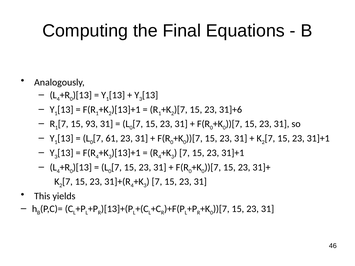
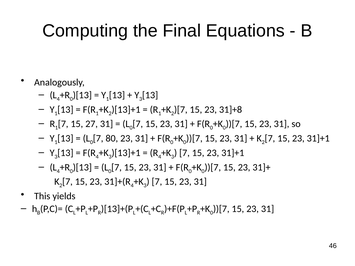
31]+6: 31]+6 -> 31]+8
93: 93 -> 27
61: 61 -> 80
